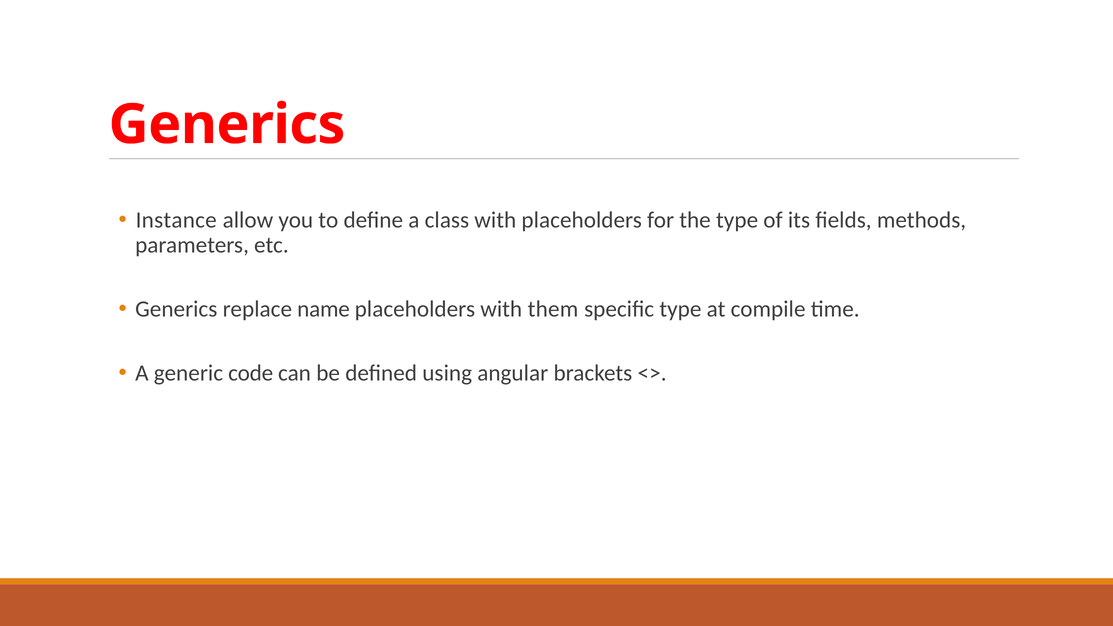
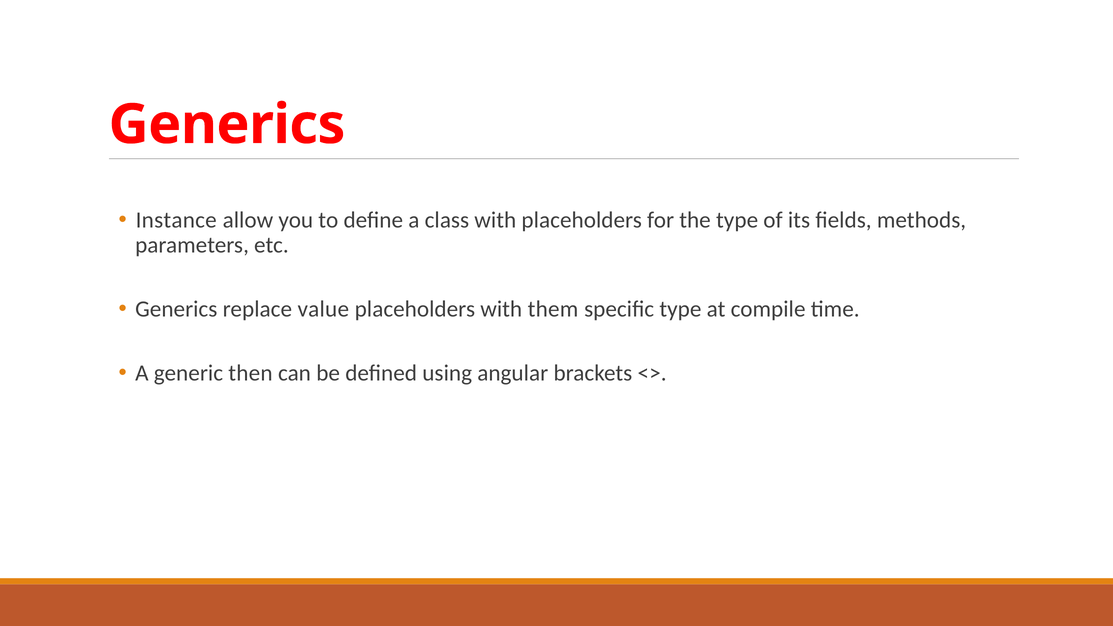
name: name -> value
code: code -> then
